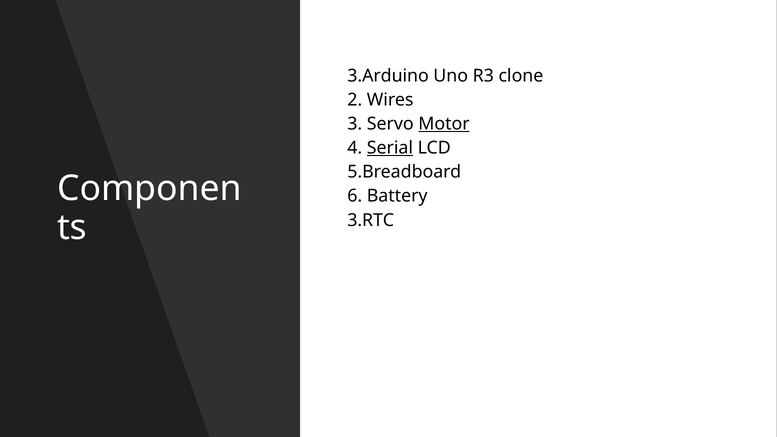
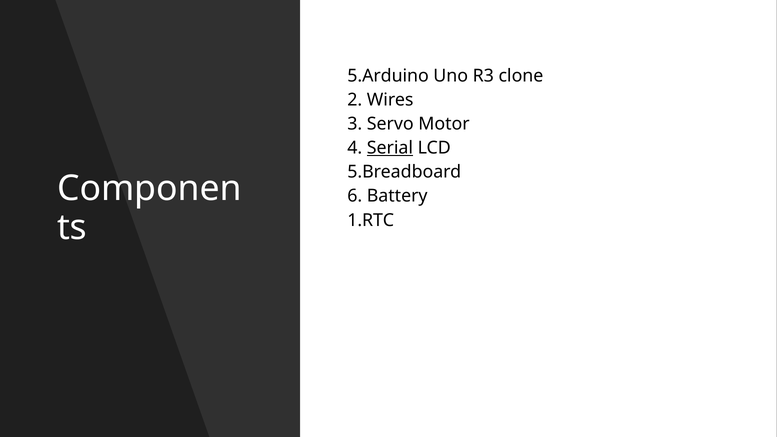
3.Arduino: 3.Arduino -> 5.Arduino
Motor underline: present -> none
3.RTC: 3.RTC -> 1.RTC
